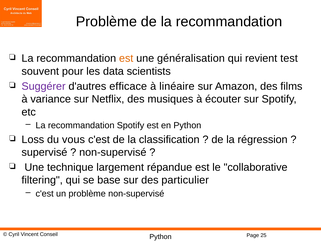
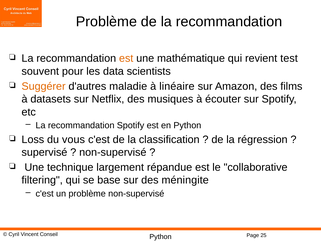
généralisation: généralisation -> mathématique
Suggérer colour: purple -> orange
efficace: efficace -> maladie
variance: variance -> datasets
particulier: particulier -> méningite
